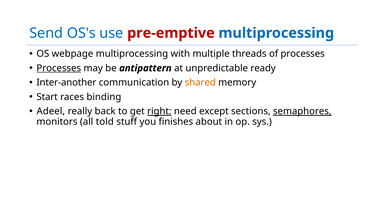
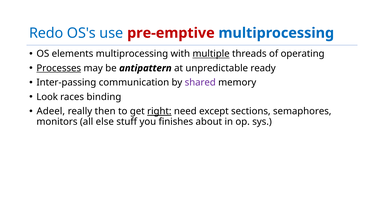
Send: Send -> Redo
webpage: webpage -> elements
multiple underline: none -> present
of processes: processes -> operating
Inter-another: Inter-another -> Inter-passing
shared colour: orange -> purple
Start: Start -> Look
back: back -> then
semaphores underline: present -> none
told: told -> else
